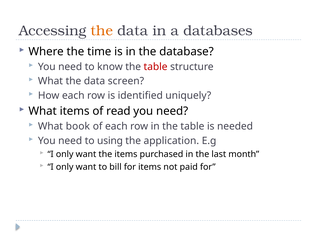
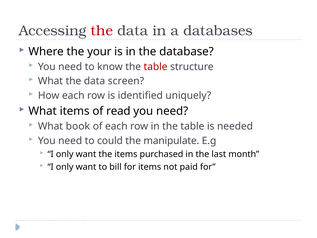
the at (102, 31) colour: orange -> red
time: time -> your
using: using -> could
application: application -> manipulate
